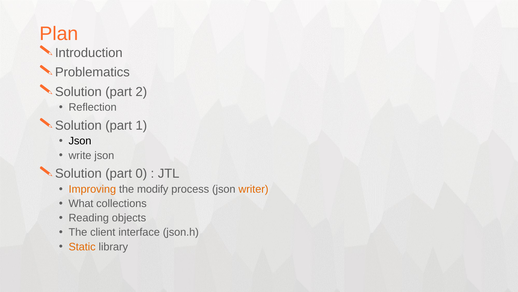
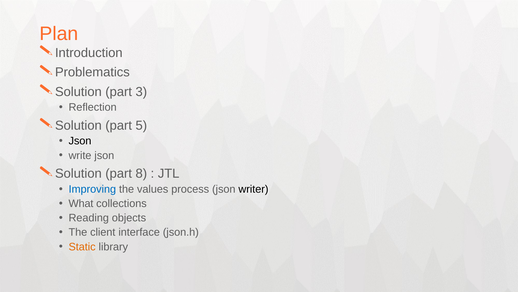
2: 2 -> 3
1: 1 -> 5
0: 0 -> 8
Improving colour: orange -> blue
modify: modify -> values
writer colour: orange -> black
